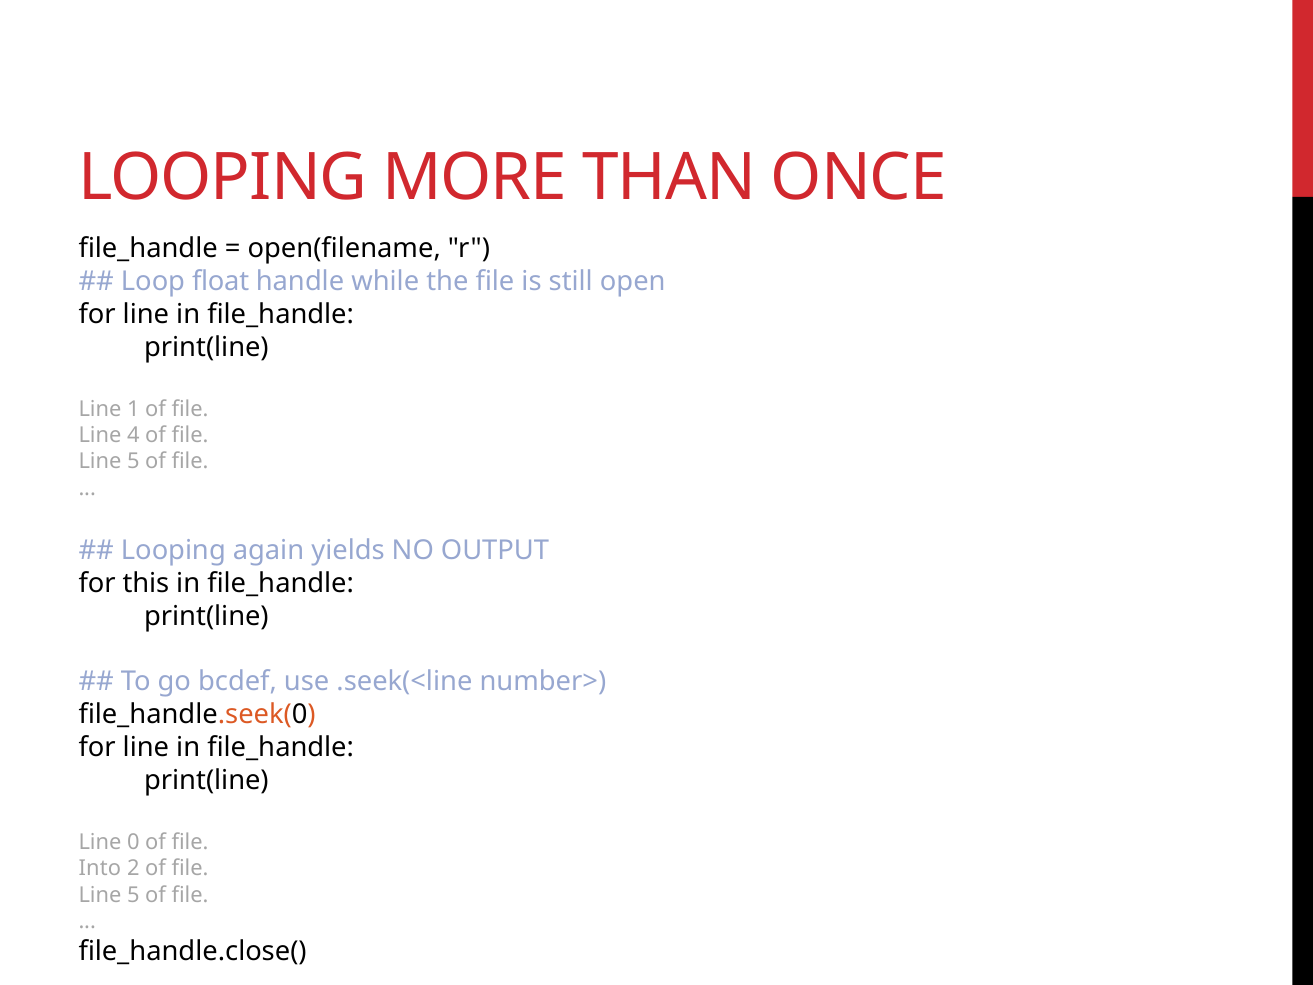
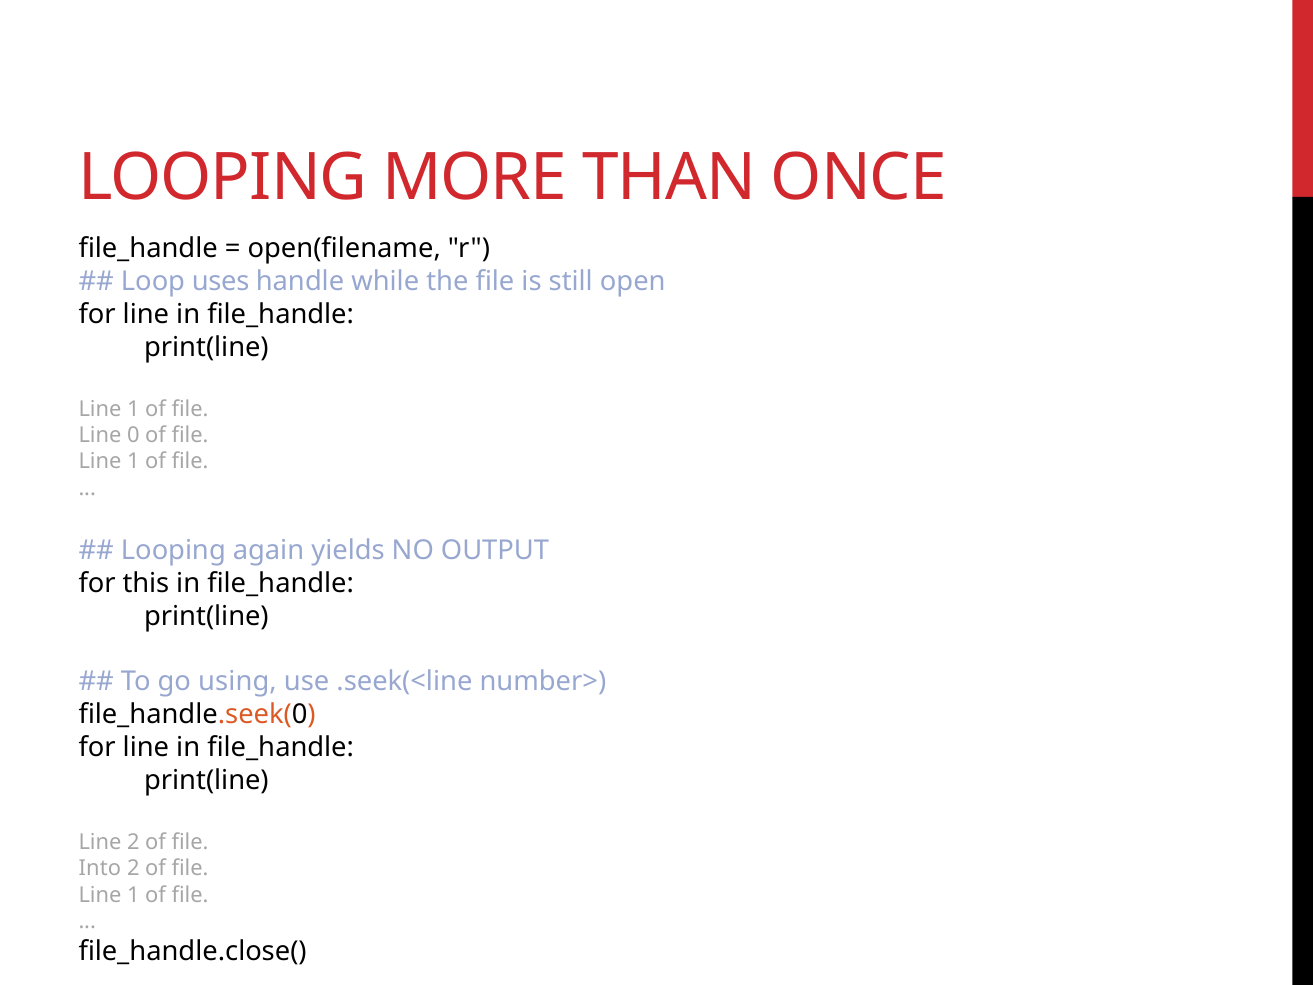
float: float -> uses
4: 4 -> 0
5 at (133, 461): 5 -> 1
bcdef: bcdef -> using
Line 0: 0 -> 2
5 at (133, 895): 5 -> 1
